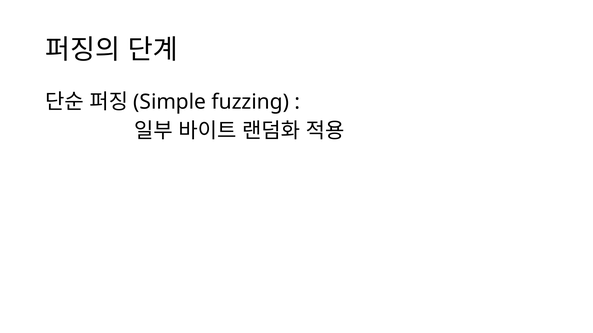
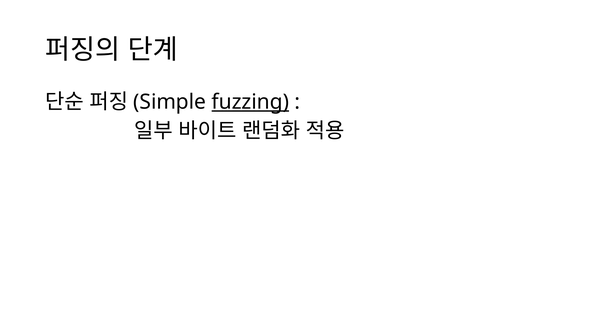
fuzzing underline: none -> present
